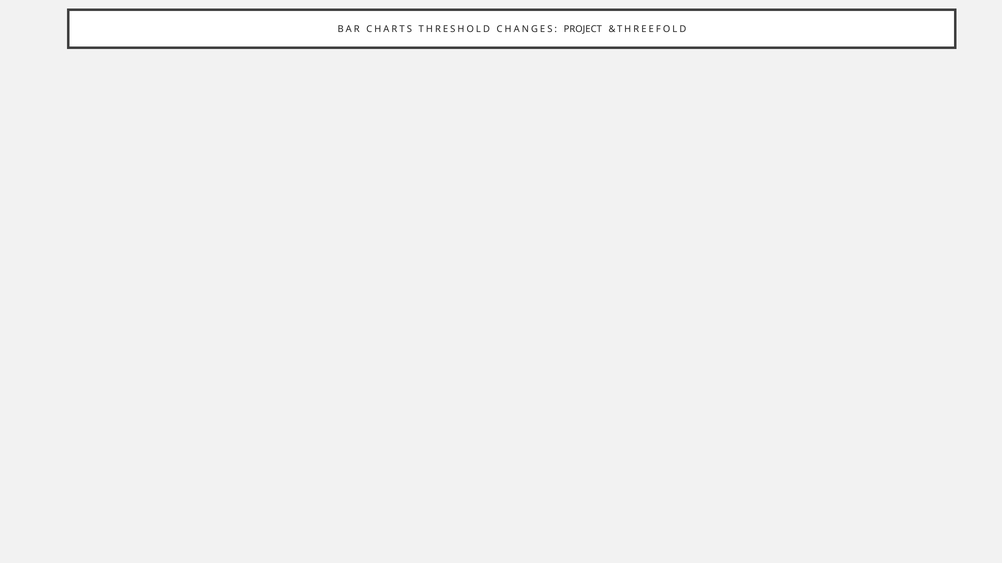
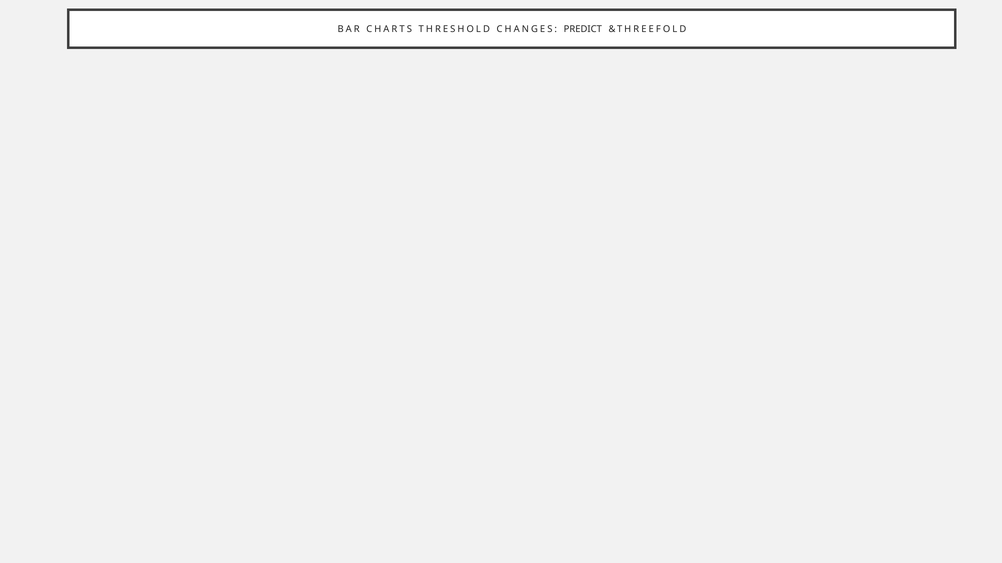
PROJECT: PROJECT -> PREDICT
